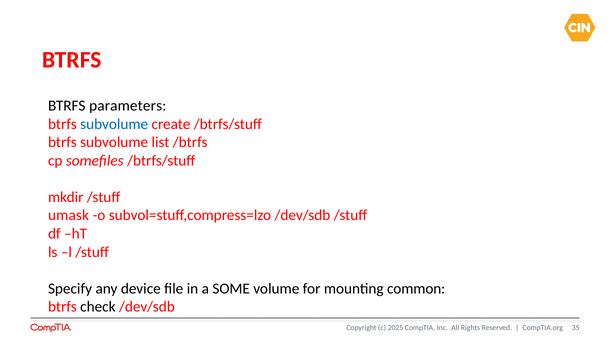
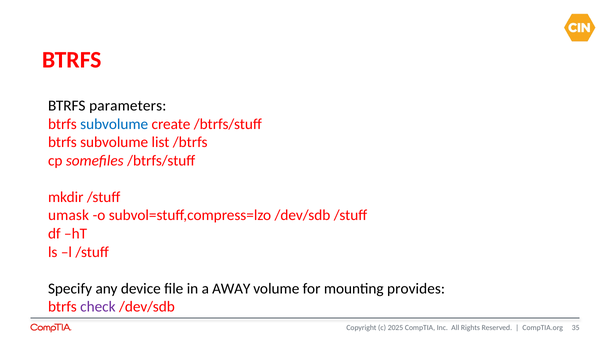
SOME: SOME -> AWAY
common: common -> provides
check colour: black -> purple
